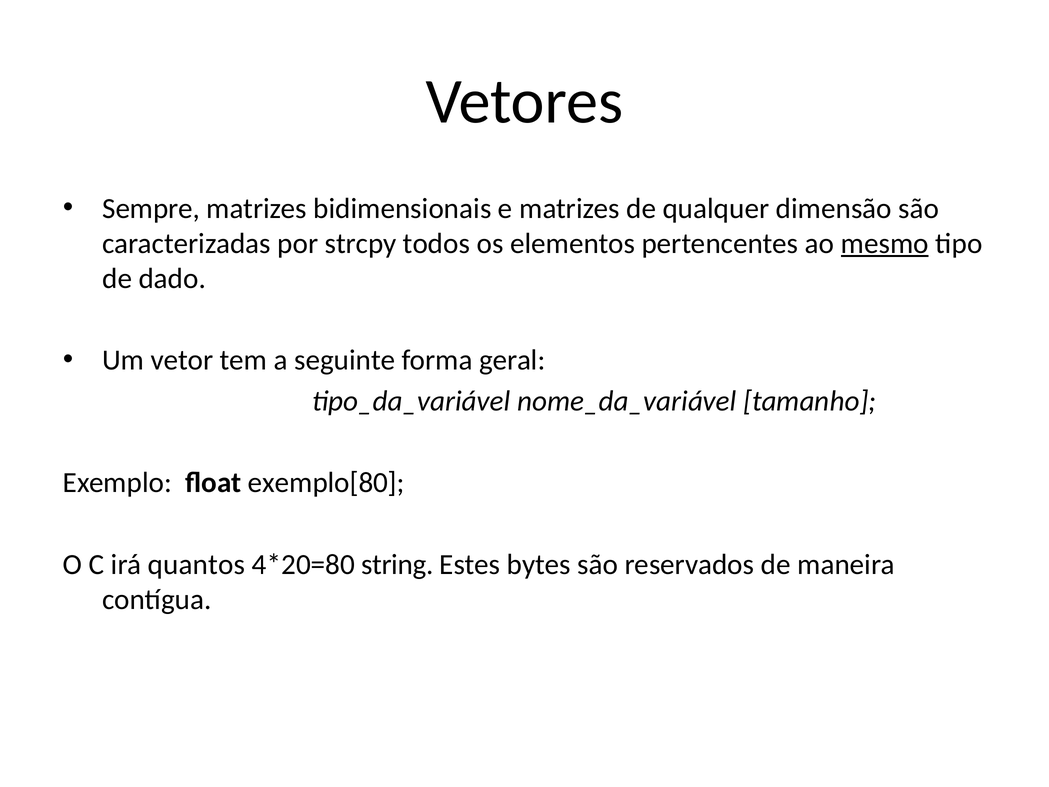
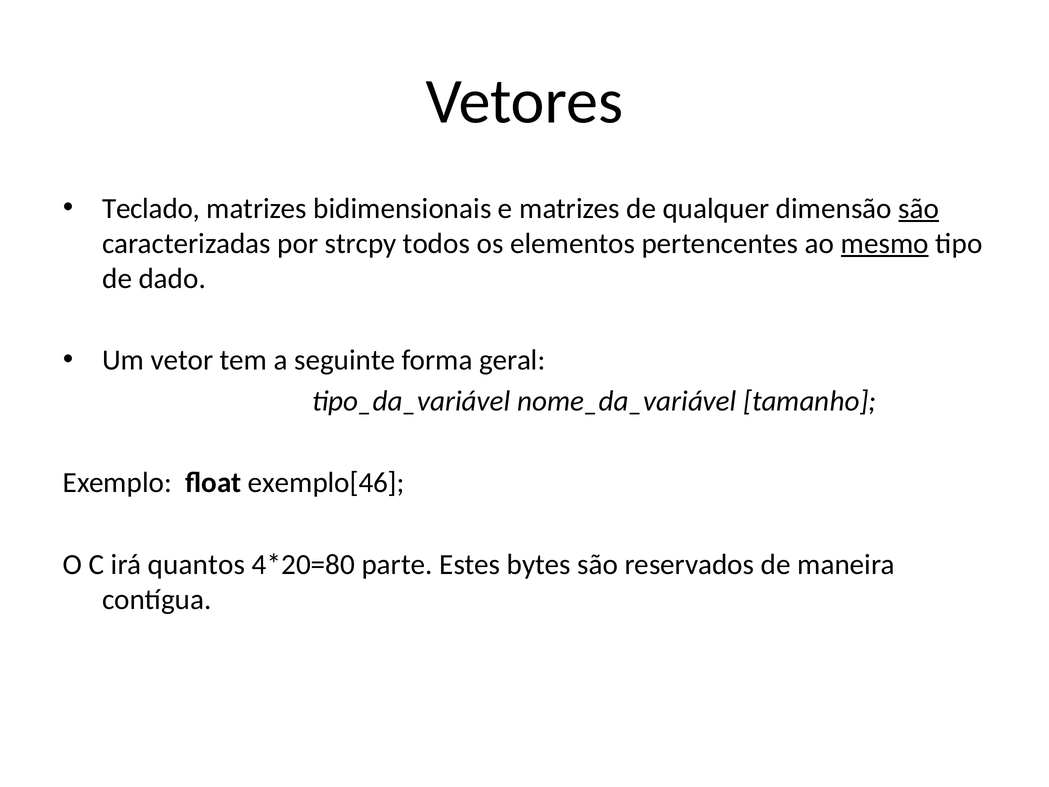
Sempre: Sempre -> Teclado
são at (919, 208) underline: none -> present
exemplo[80: exemplo[80 -> exemplo[46
string: string -> parte
